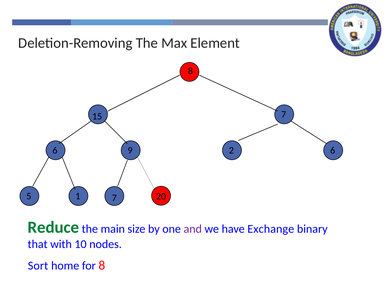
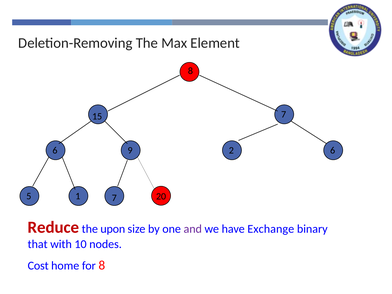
Reduce colour: green -> red
main: main -> upon
Sort: Sort -> Cost
